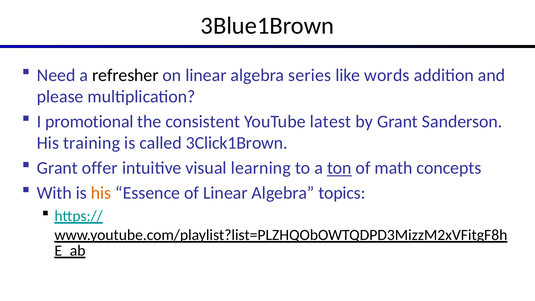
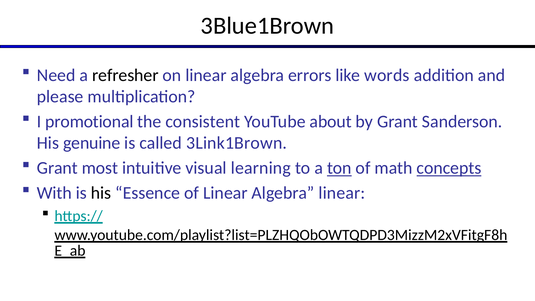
series: series -> errors
latest: latest -> about
training: training -> genuine
3Click1Brown: 3Click1Brown -> 3Link1Brown
offer: offer -> most
concepts underline: none -> present
his at (101, 193) colour: orange -> black
Algebra topics: topics -> linear
